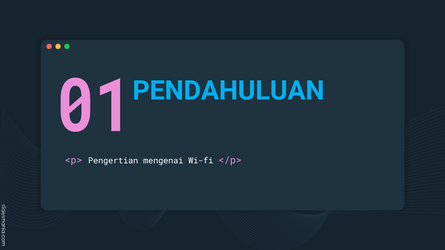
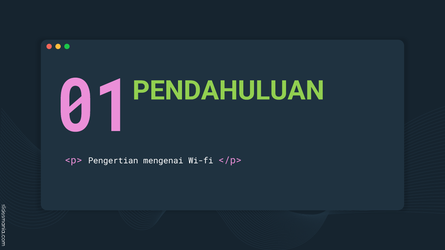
PENDAHULUAN colour: light blue -> light green
